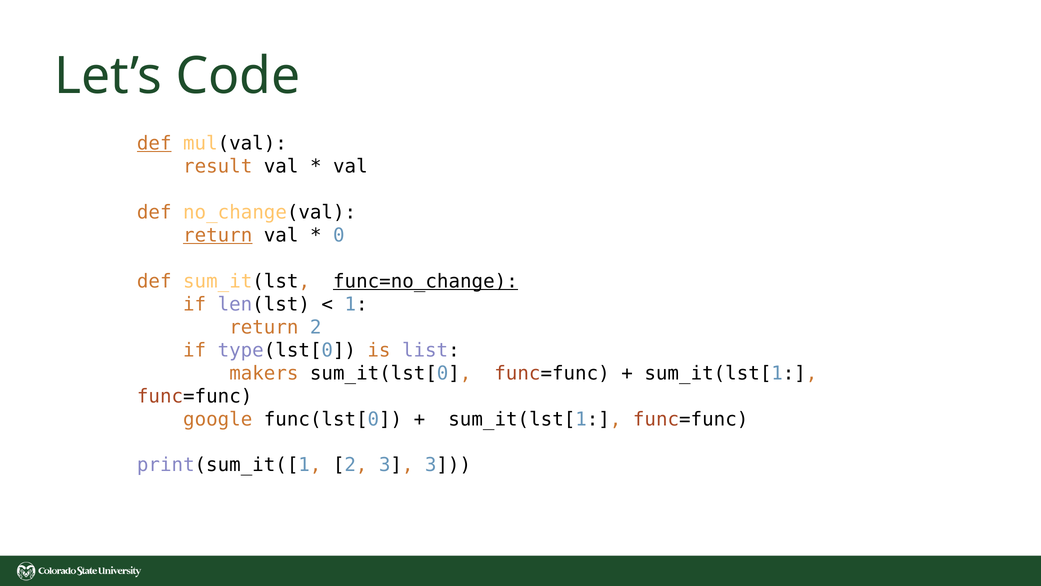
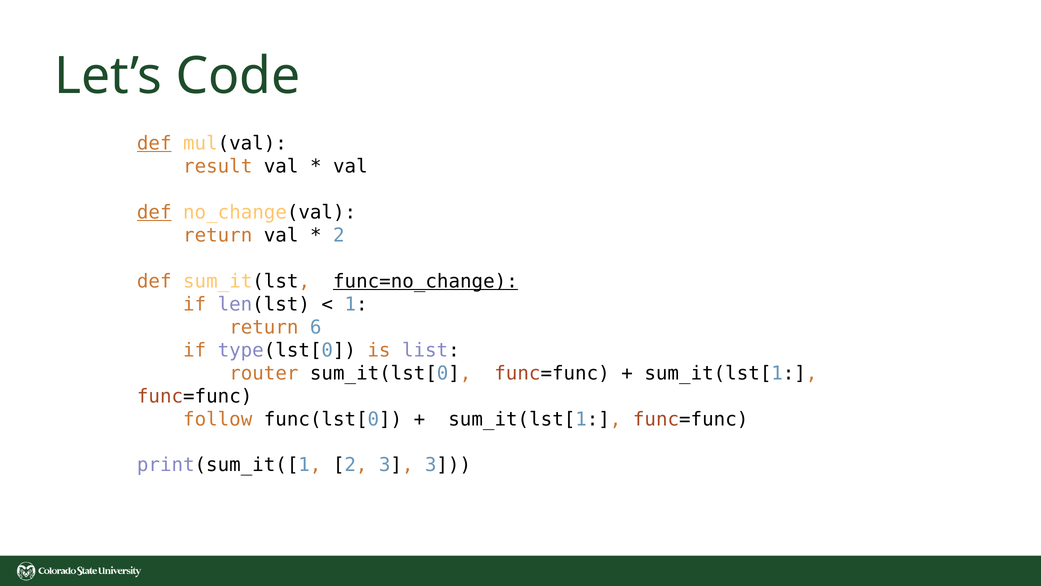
def at (154, 212) underline: none -> present
return at (218, 235) underline: present -> none
0 at (339, 235): 0 -> 2
return 2: 2 -> 6
makers: makers -> router
google: google -> follow
